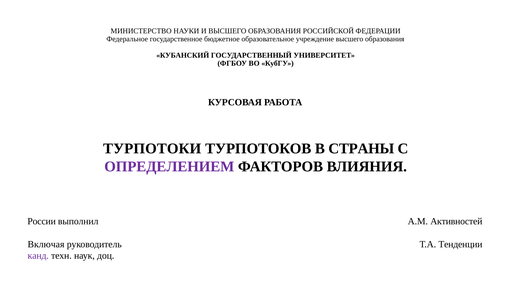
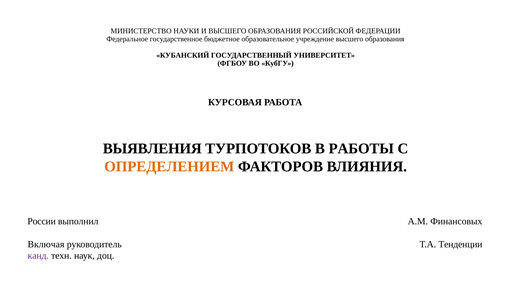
ТУРПОТОКИ: ТУРПОТОКИ -> ВЫЯВЛЕНИЯ
СТРАНЫ: СТРАНЫ -> РАБОТЫ
ОПРЕДЕЛЕНИЕМ colour: purple -> orange
Активностей: Активностей -> Финансовых
